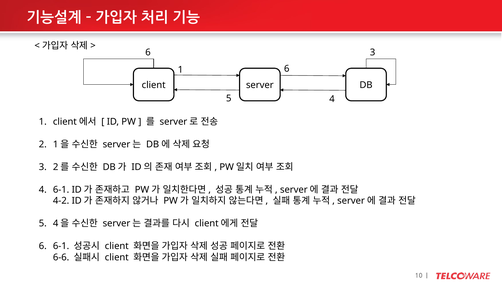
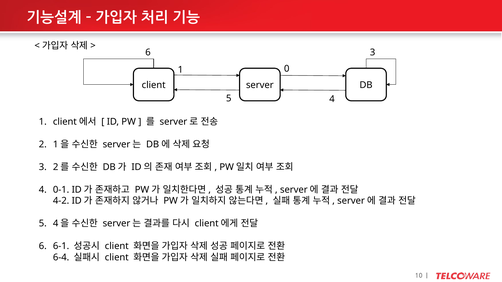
1 6: 6 -> 0
4 6-1: 6-1 -> 0-1
6-6: 6-6 -> 6-4
